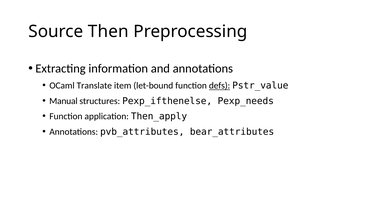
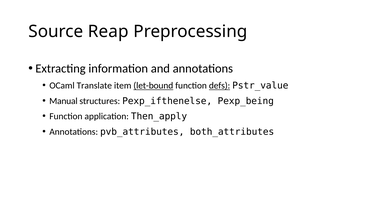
Then: Then -> Reap
let-bound underline: none -> present
Pexp_needs: Pexp_needs -> Pexp_being
bear_attributes: bear_attributes -> both_attributes
